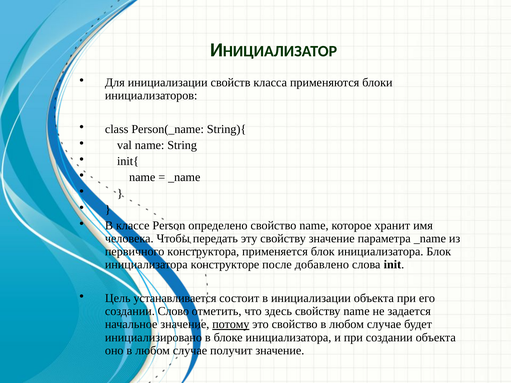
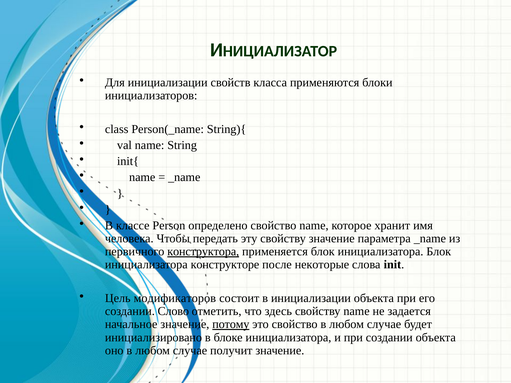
конструктора underline: none -> present
добавлено: добавлено -> некоторые
устанавливается: устанавливается -> модификаторов
